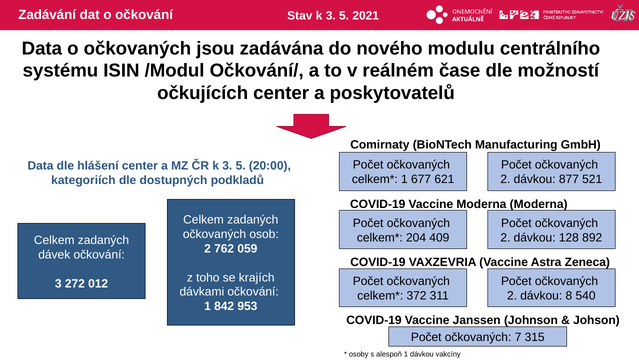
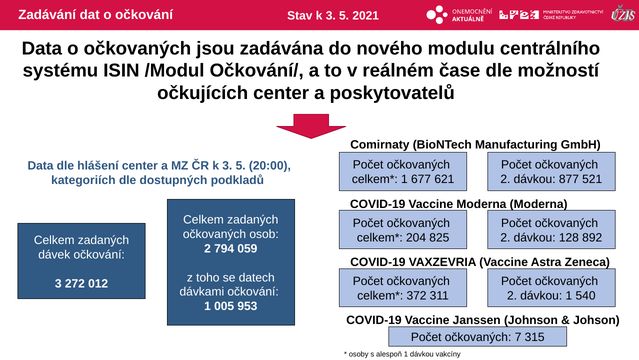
409: 409 -> 825
762: 762 -> 794
krajích: krajích -> datech
dávkou 8: 8 -> 1
842: 842 -> 005
